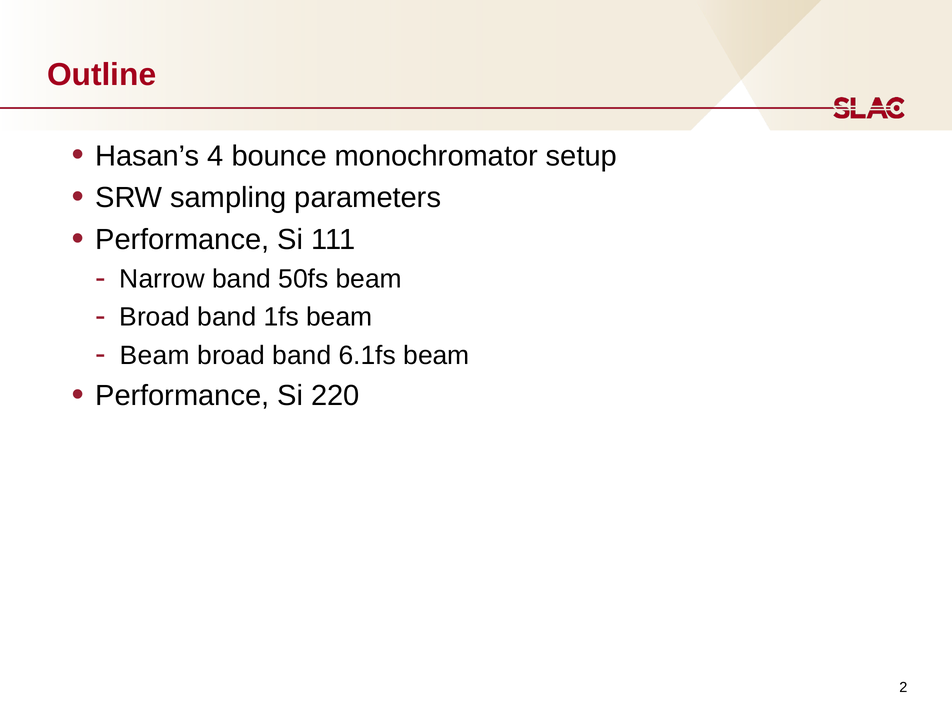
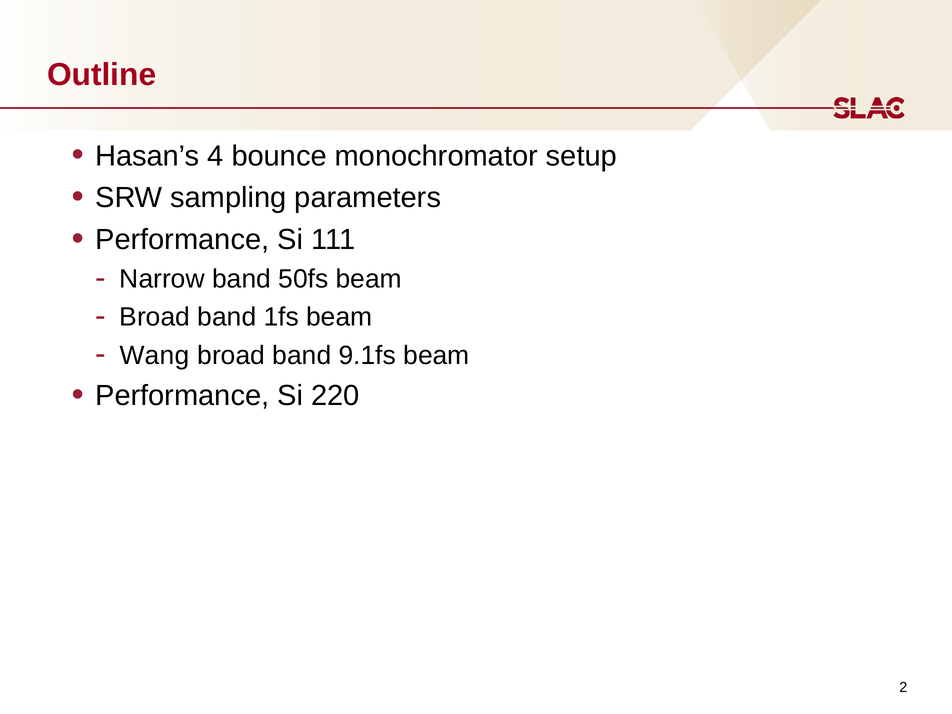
Beam at (155, 355): Beam -> Wang
6.1fs: 6.1fs -> 9.1fs
